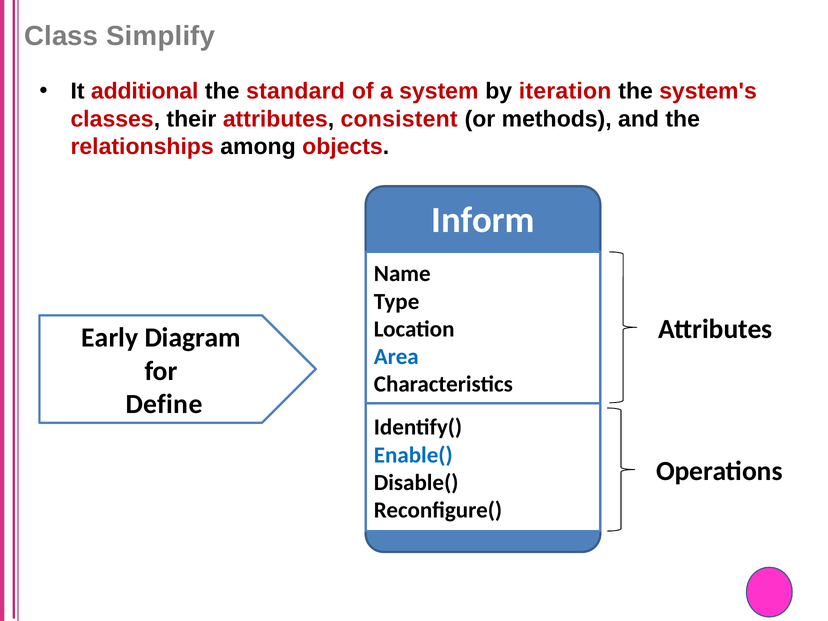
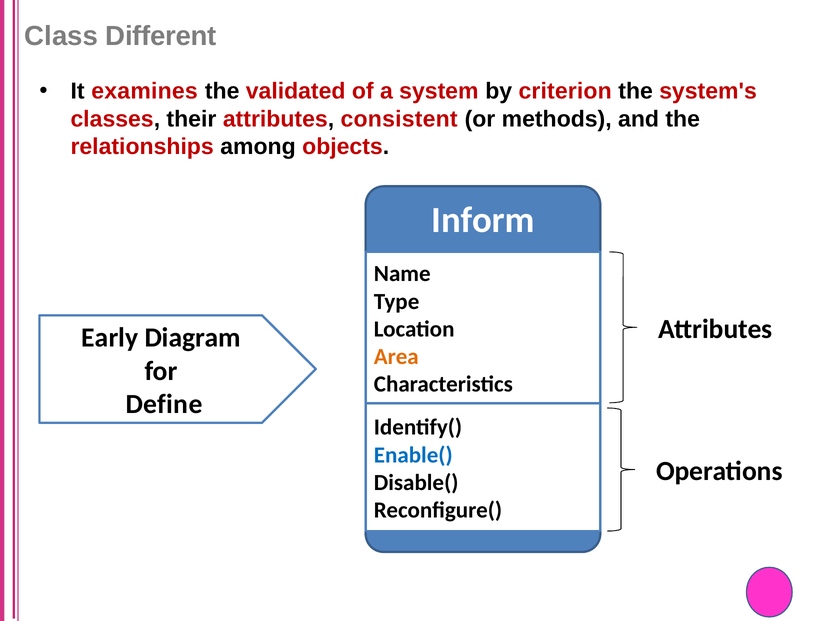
Simplify: Simplify -> Different
additional: additional -> examines
standard: standard -> validated
iteration: iteration -> criterion
Area colour: blue -> orange
